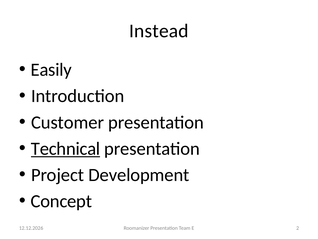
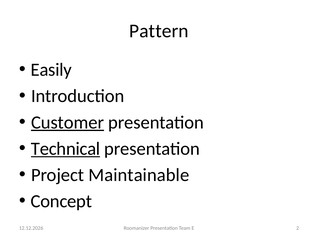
Instead: Instead -> Pattern
Customer underline: none -> present
Development: Development -> Maintainable
